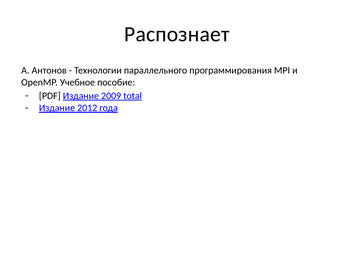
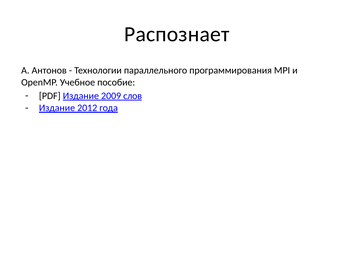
total: total -> слов
